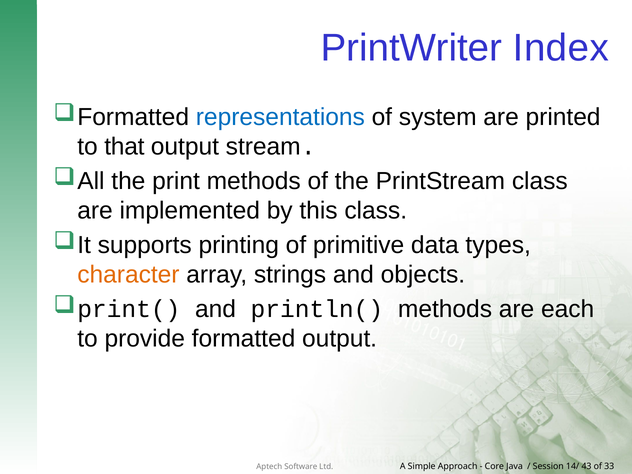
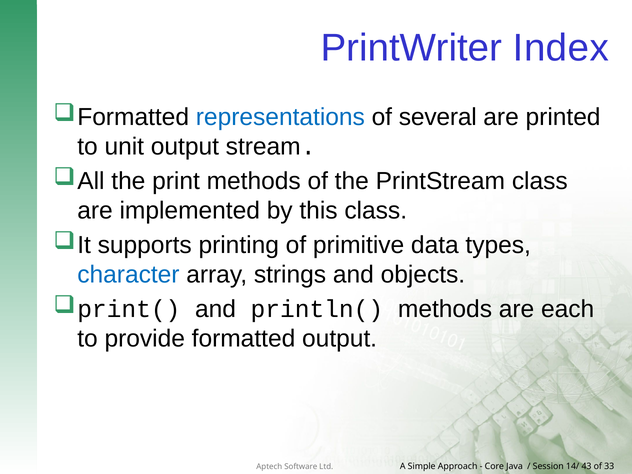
system: system -> several
that: that -> unit
character colour: orange -> blue
